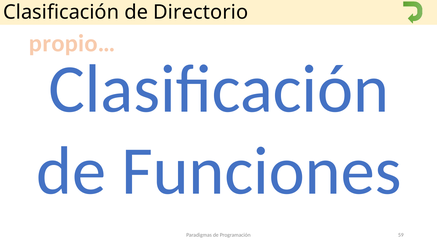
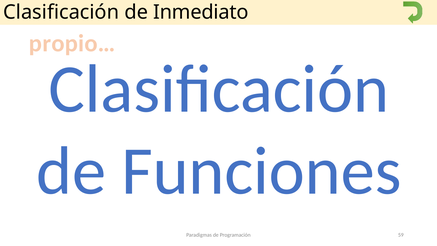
Directorio: Directorio -> Inmediato
